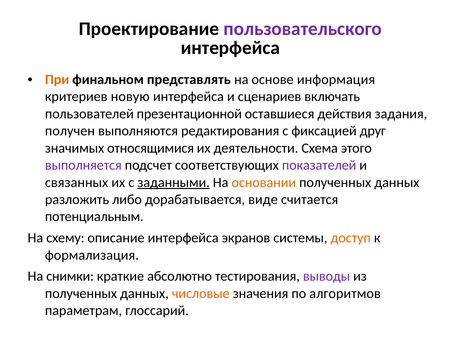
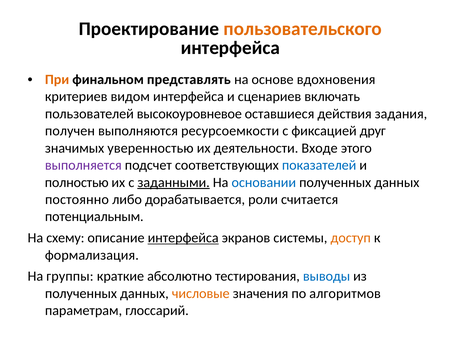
пользовательского colour: purple -> orange
информация: информация -> вдохновения
новую: новую -> видом
презентационной: презентационной -> высокоуровневое
редактирования: редактирования -> ресурсоемкости
относящимися: относящимися -> уверенностью
Схема: Схема -> Входе
показателей colour: purple -> blue
связанных: связанных -> полностью
основании colour: orange -> blue
разложить: разложить -> постоянно
виде: виде -> роли
интерфейса at (183, 238) underline: none -> present
снимки: снимки -> группы
выводы colour: purple -> blue
